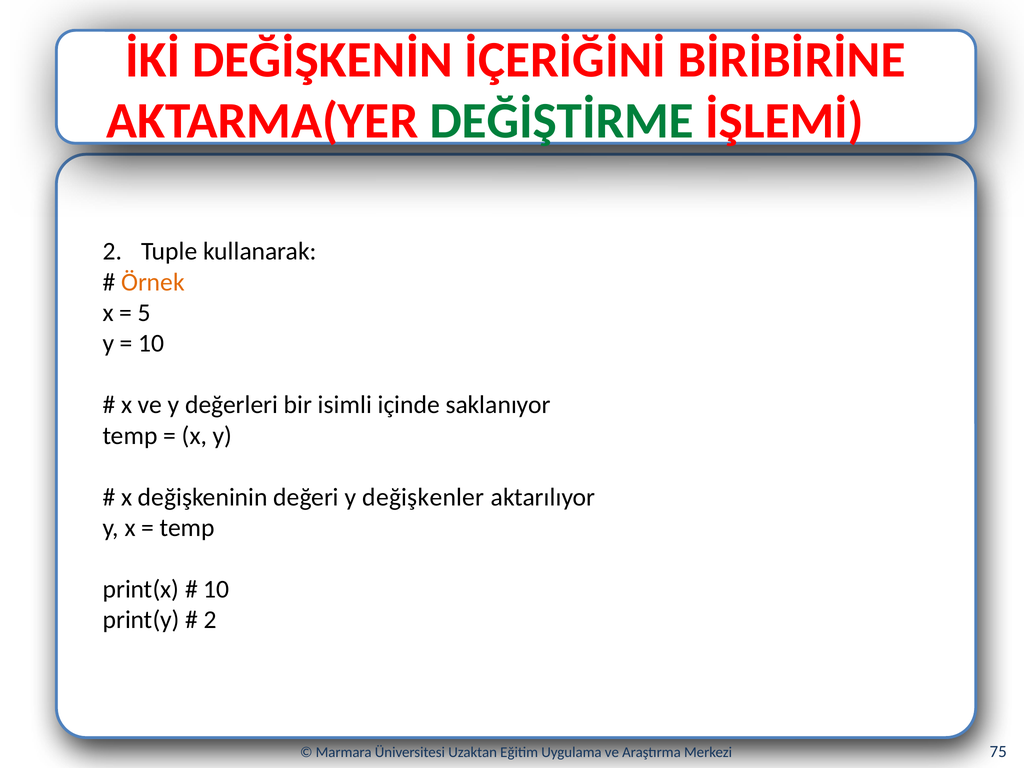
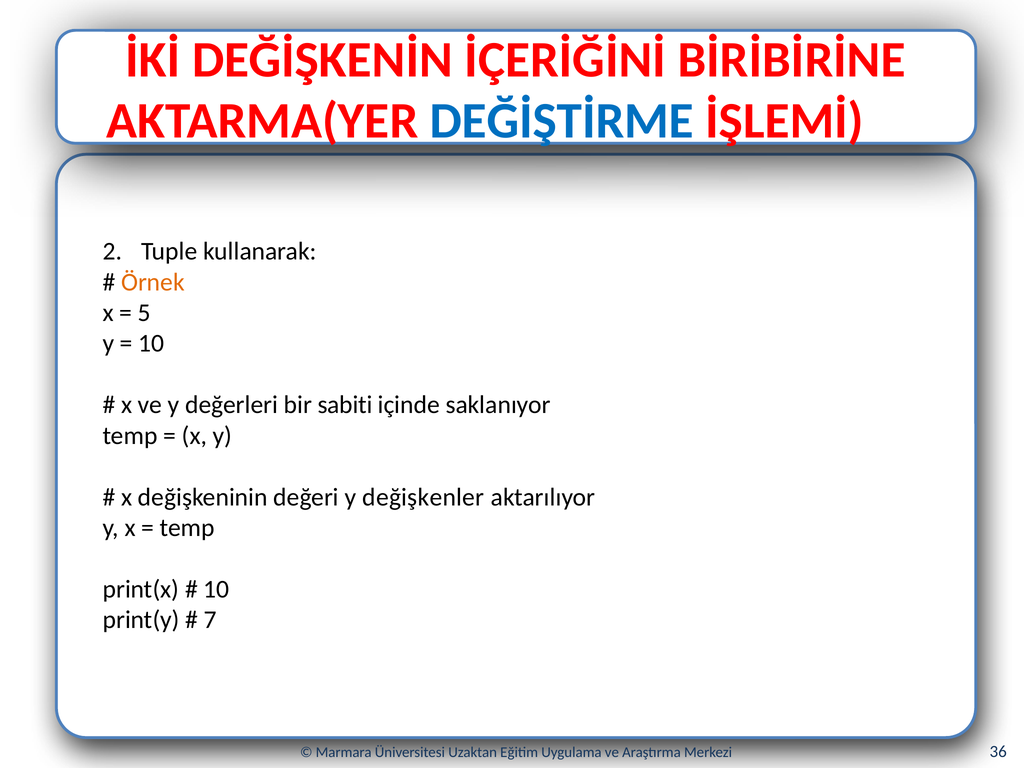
DEĞİŞTİRME colour: green -> blue
isimli: isimli -> sabiti
2 at (210, 620): 2 -> 7
75: 75 -> 36
